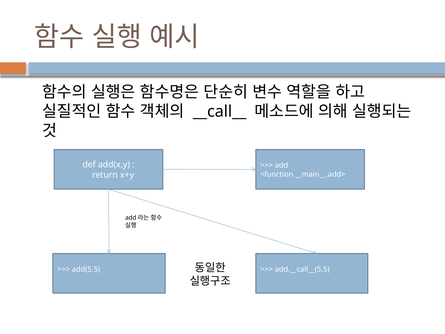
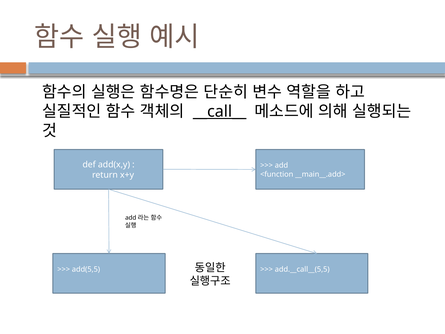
__call__ underline: none -> present
